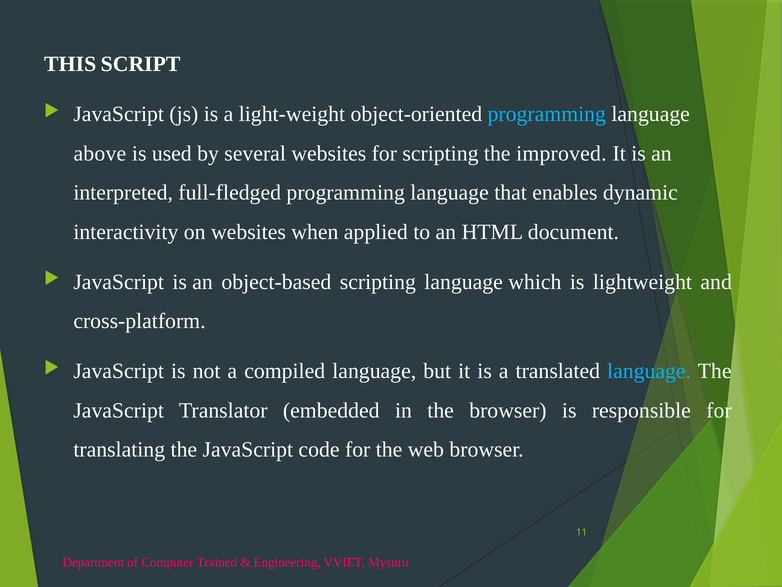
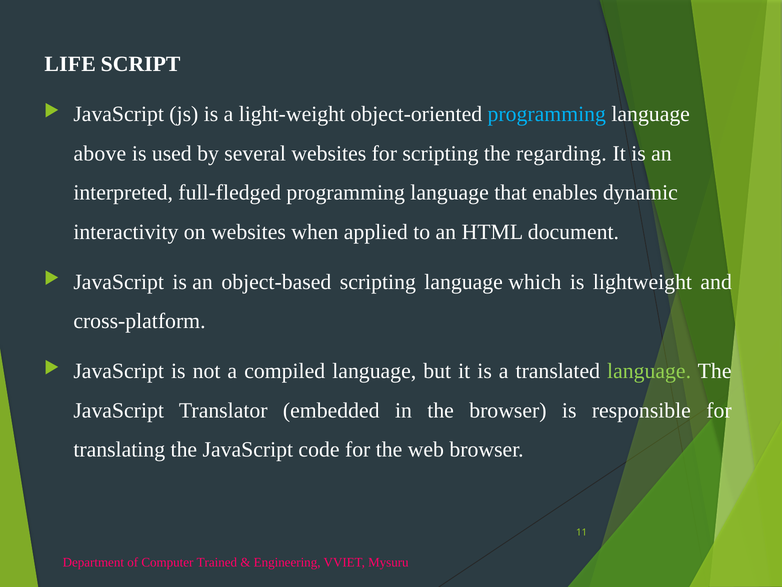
THIS: THIS -> LIFE
improved: improved -> regarding
language at (649, 371) colour: light blue -> light green
